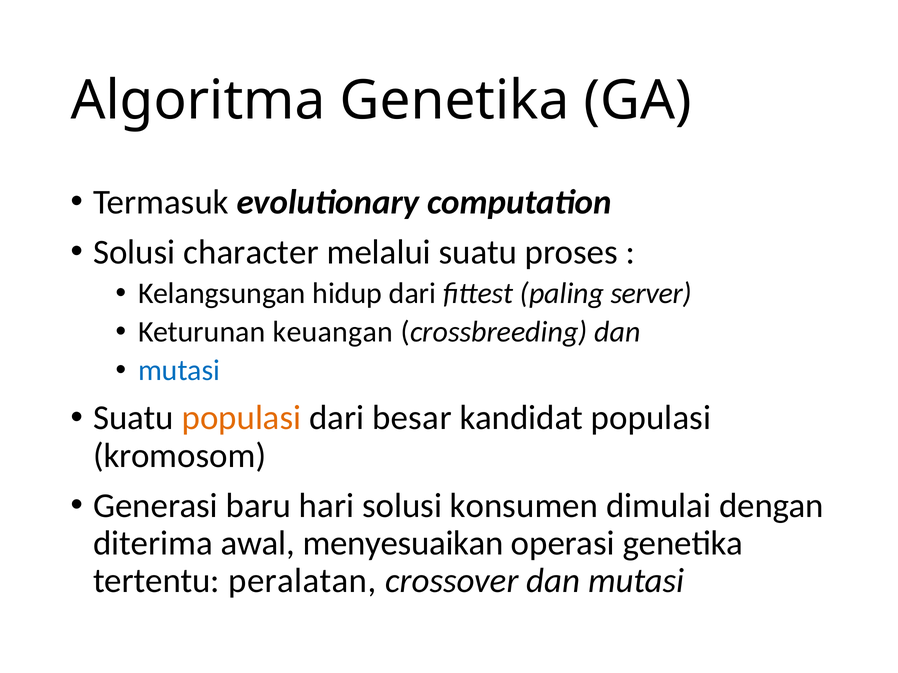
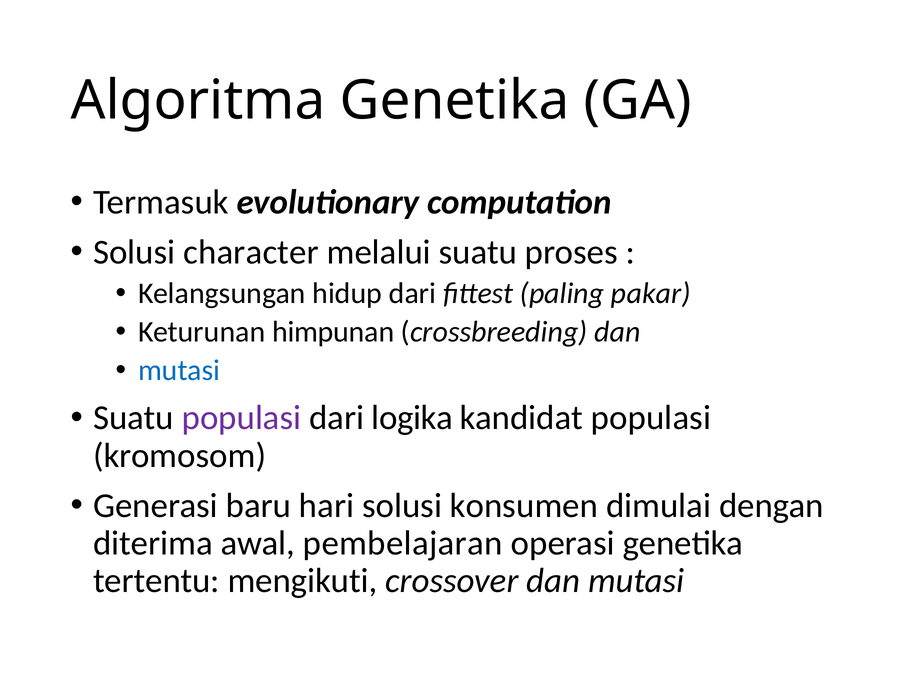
server: server -> pakar
keuangan: keuangan -> himpunan
populasi at (242, 418) colour: orange -> purple
besar: besar -> logika
menyesuaikan: menyesuaikan -> pembelajaran
peralatan: peralatan -> mengikuti
